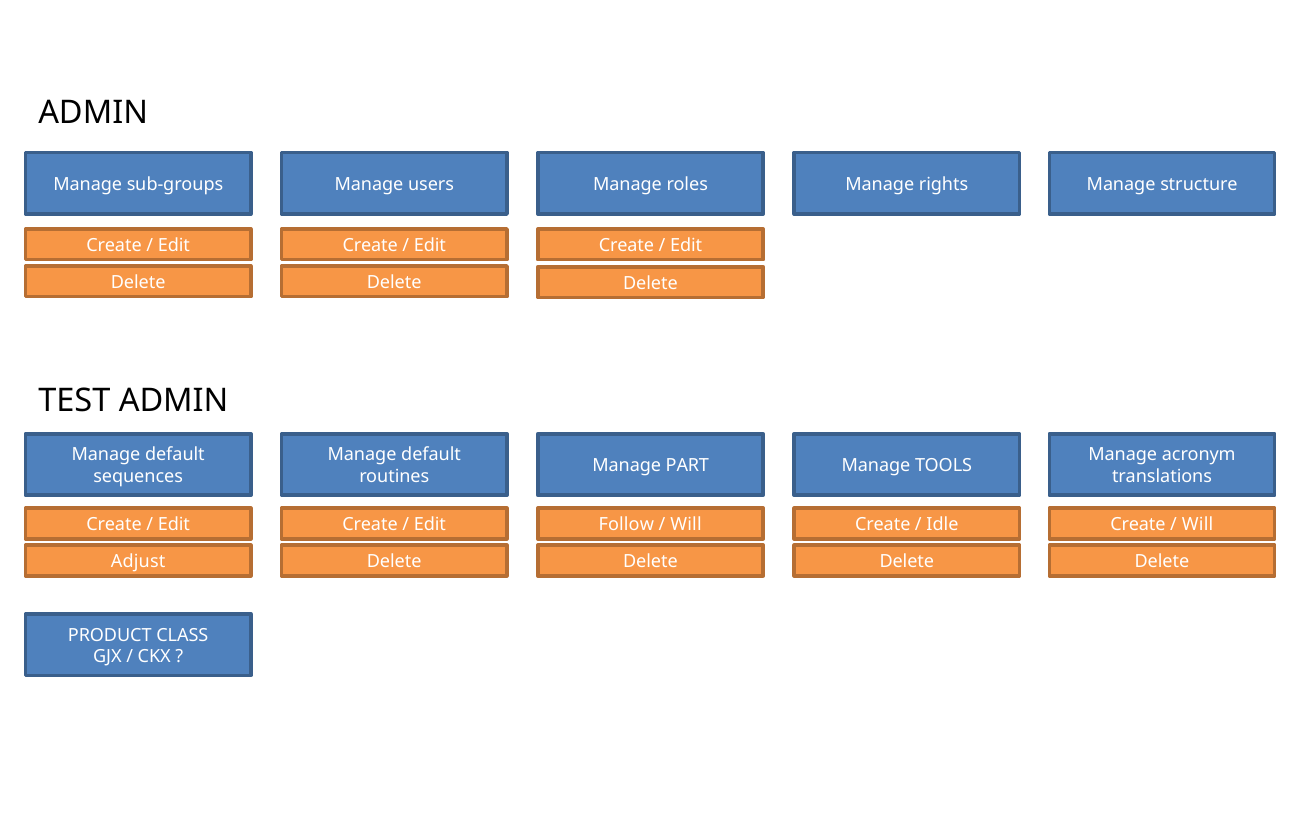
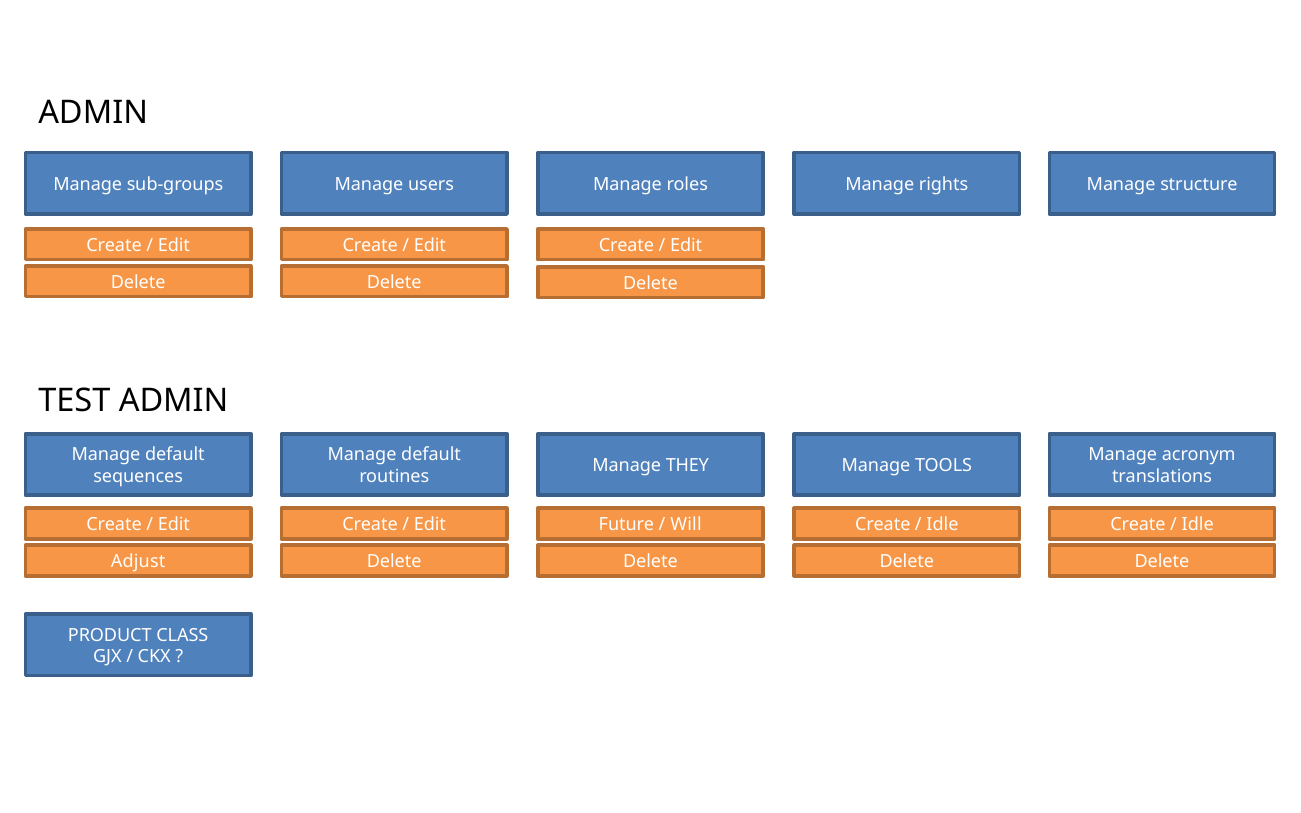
PART: PART -> THEY
Follow: Follow -> Future
Will at (1198, 525): Will -> Idle
